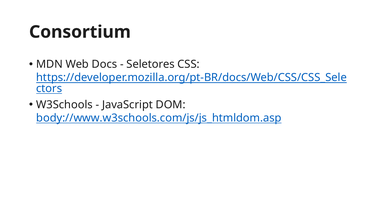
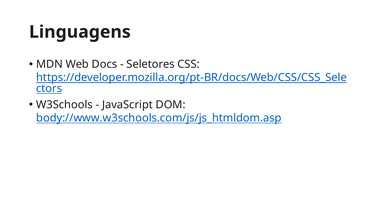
Consortium: Consortium -> Linguagens
